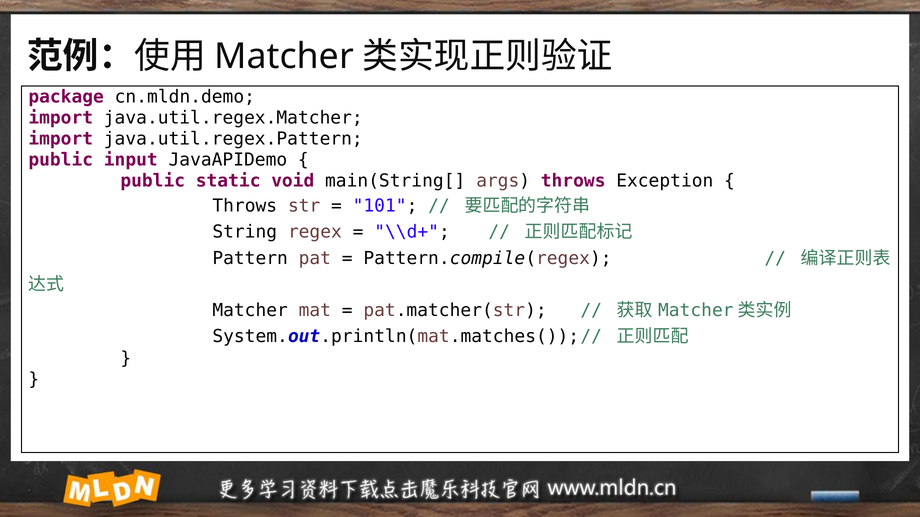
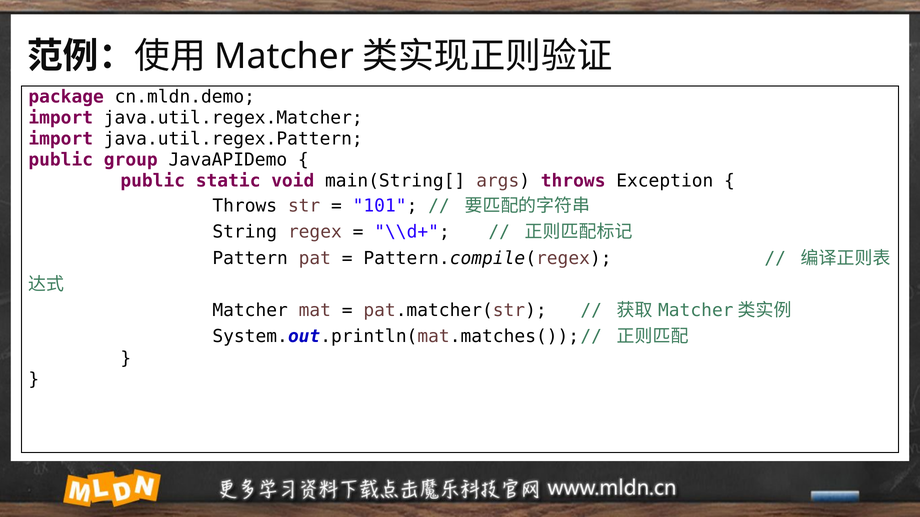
input: input -> group
